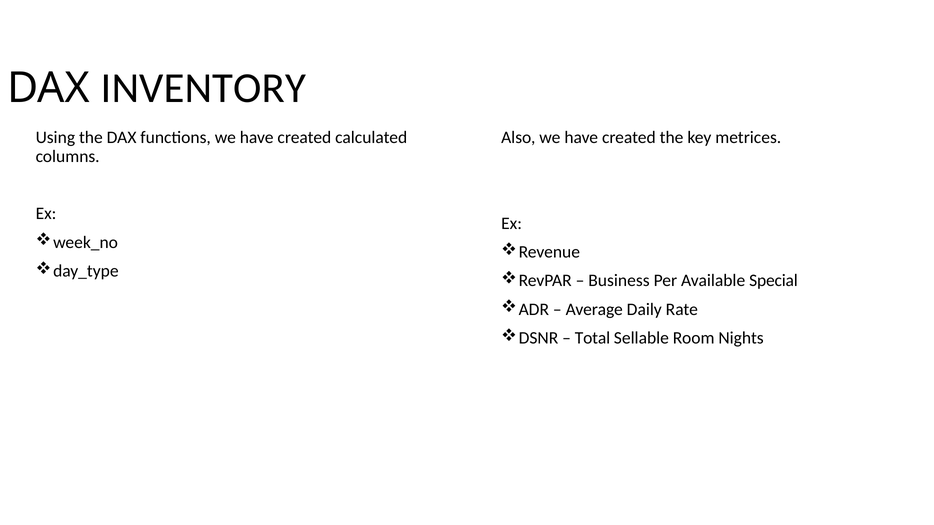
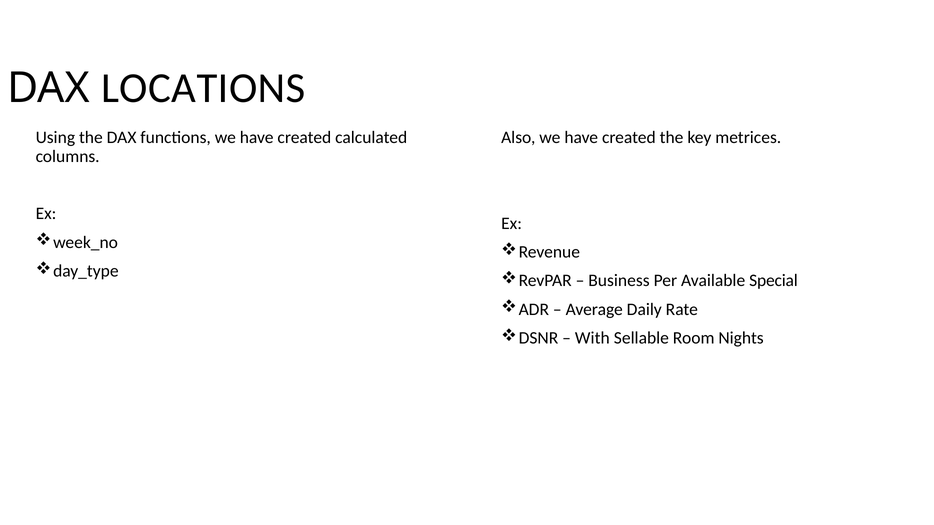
INVENTORY: INVENTORY -> LOCATIONS
Total: Total -> With
